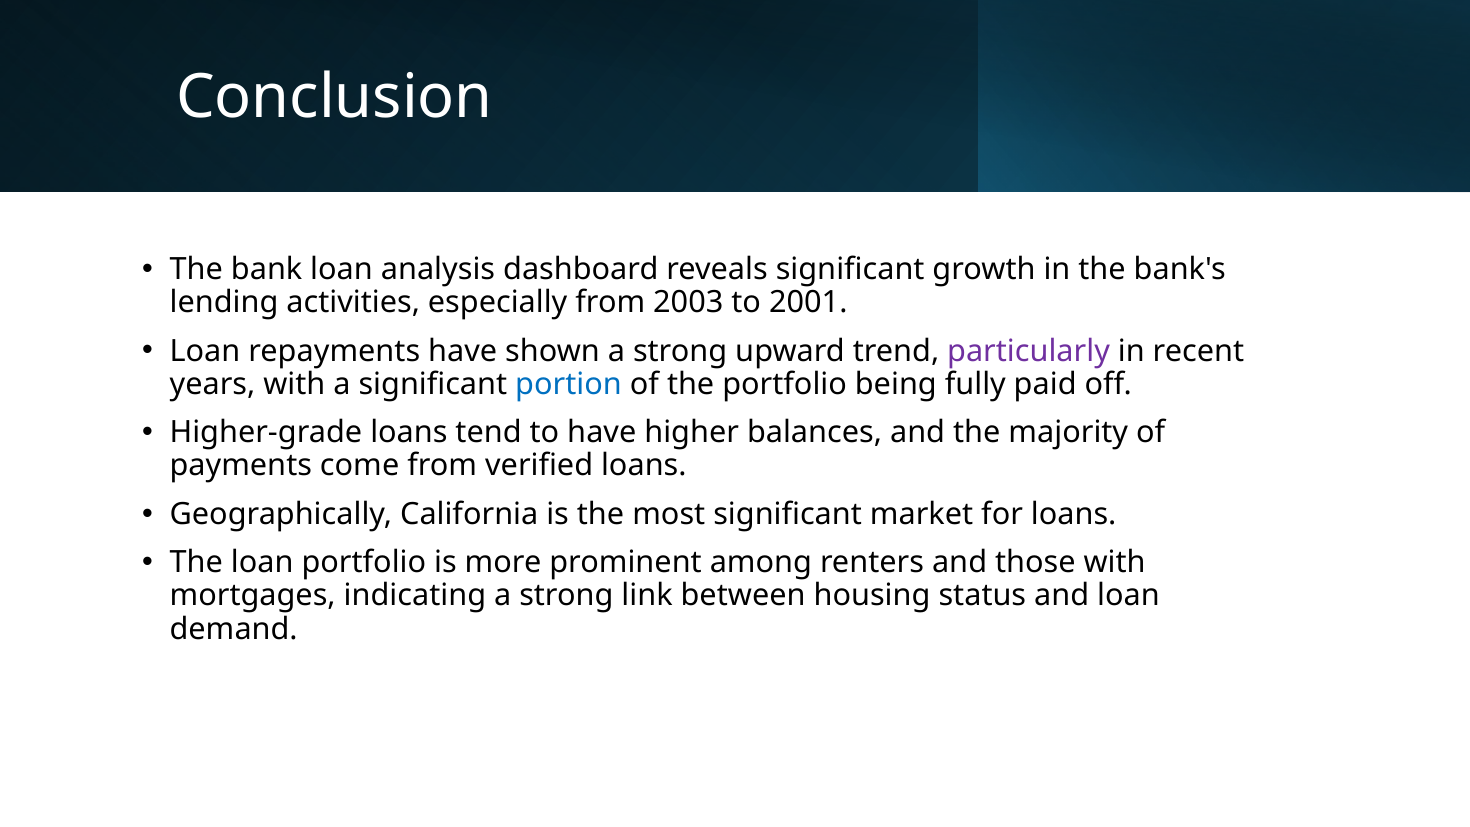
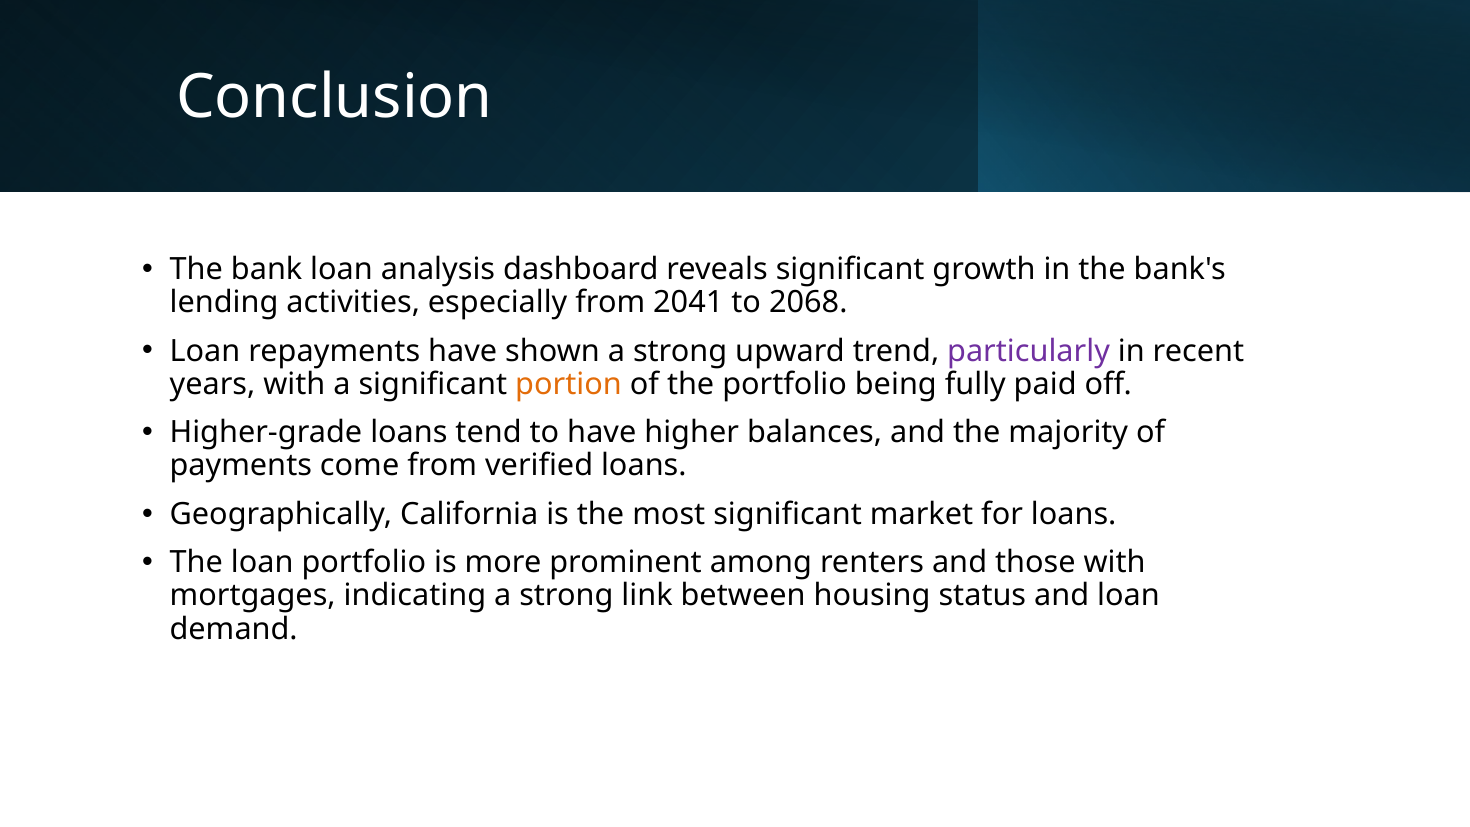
2003: 2003 -> 2041
2001: 2001 -> 2068
portion colour: blue -> orange
